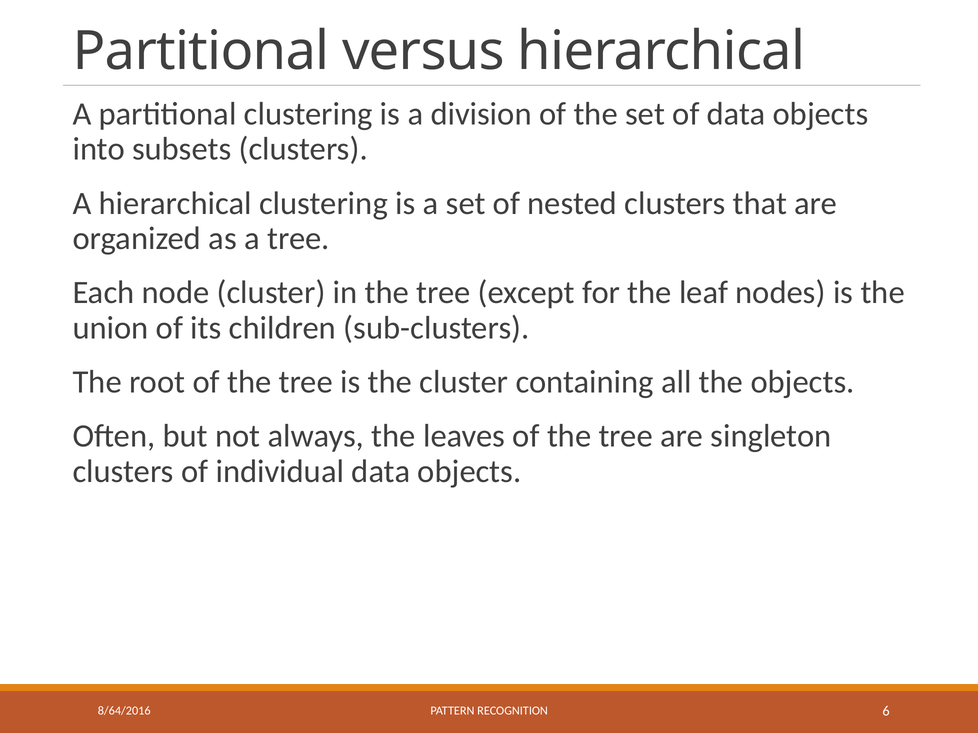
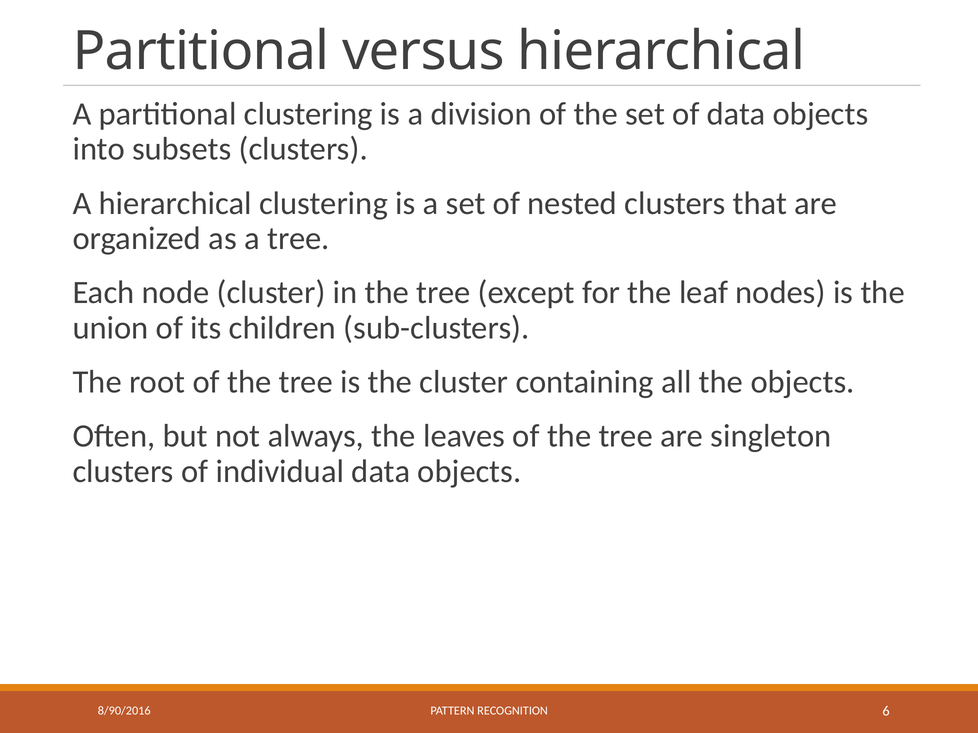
8/64/2016: 8/64/2016 -> 8/90/2016
